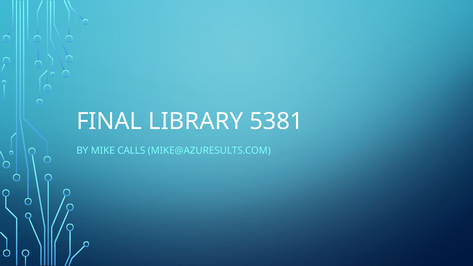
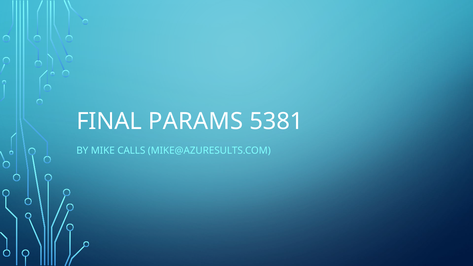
LIBRARY: LIBRARY -> PARAMS
